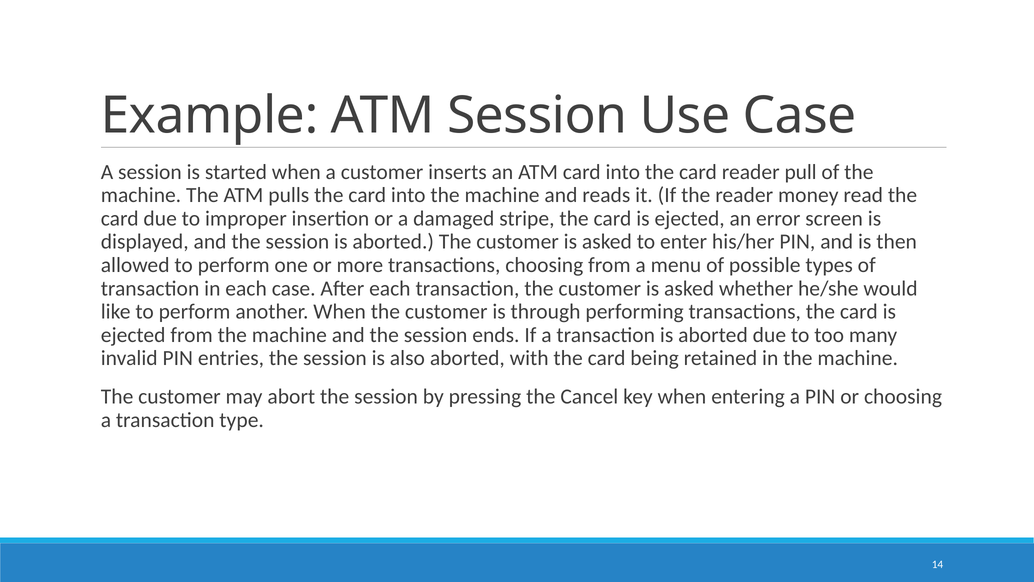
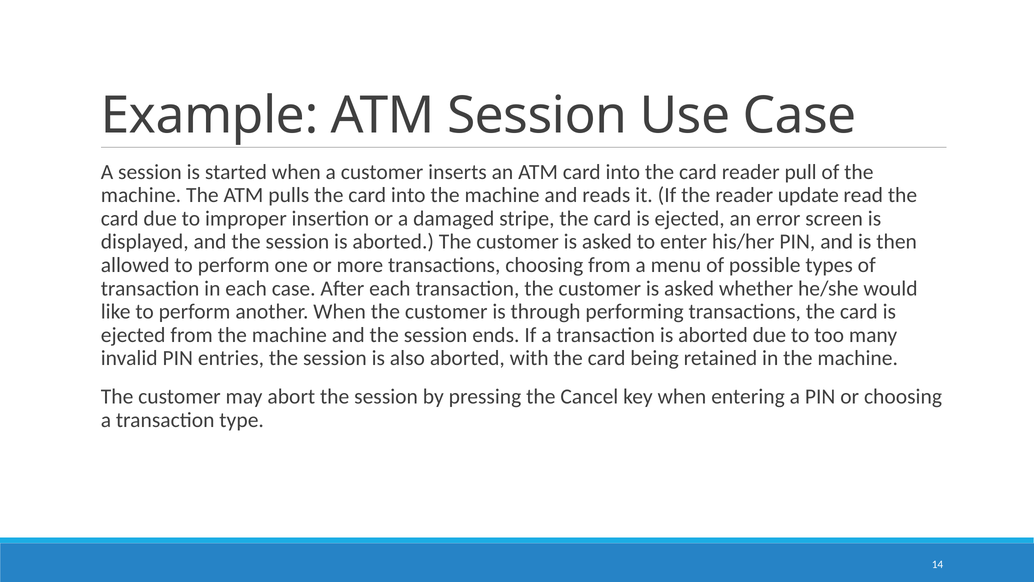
money: money -> update
